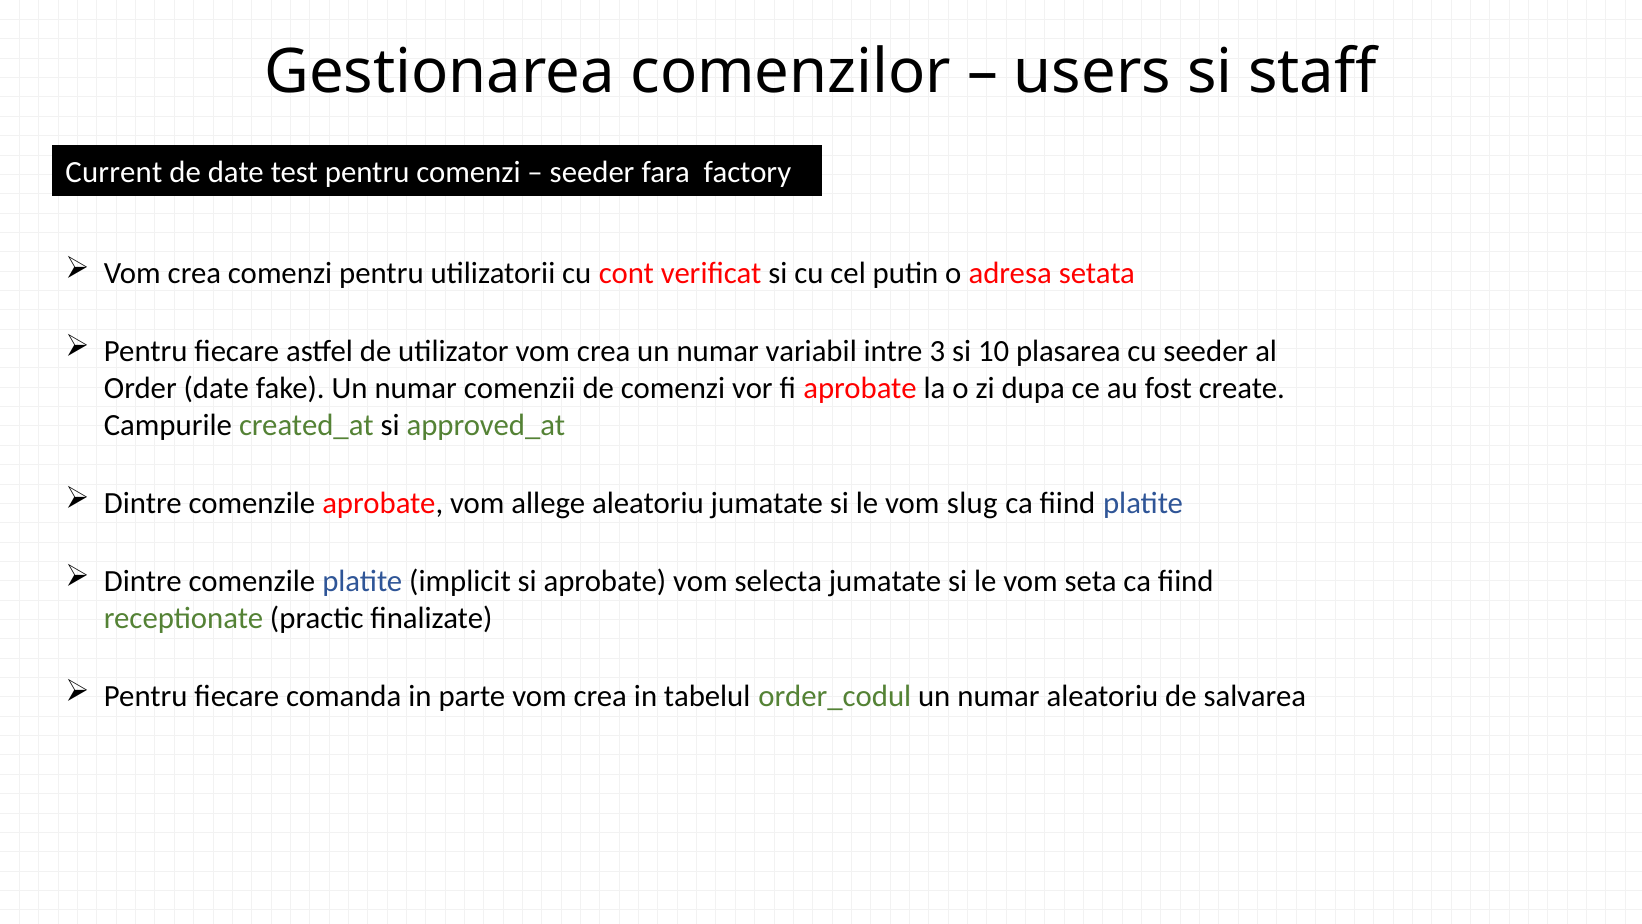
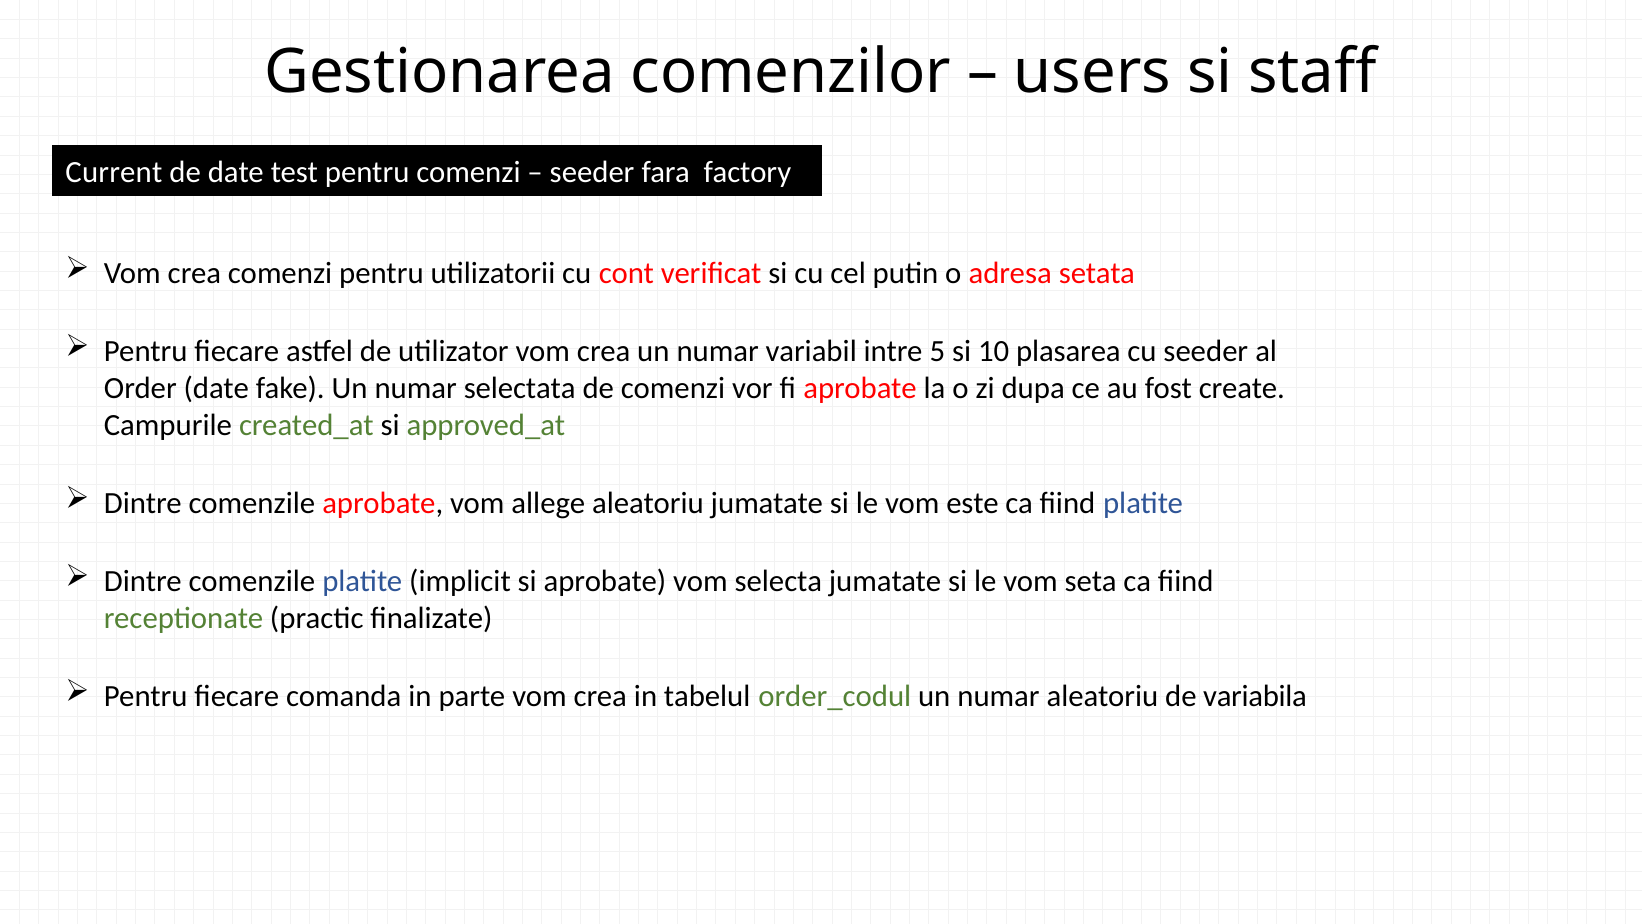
3: 3 -> 5
comenzii: comenzii -> selectata
slug: slug -> este
salvarea: salvarea -> variabila
